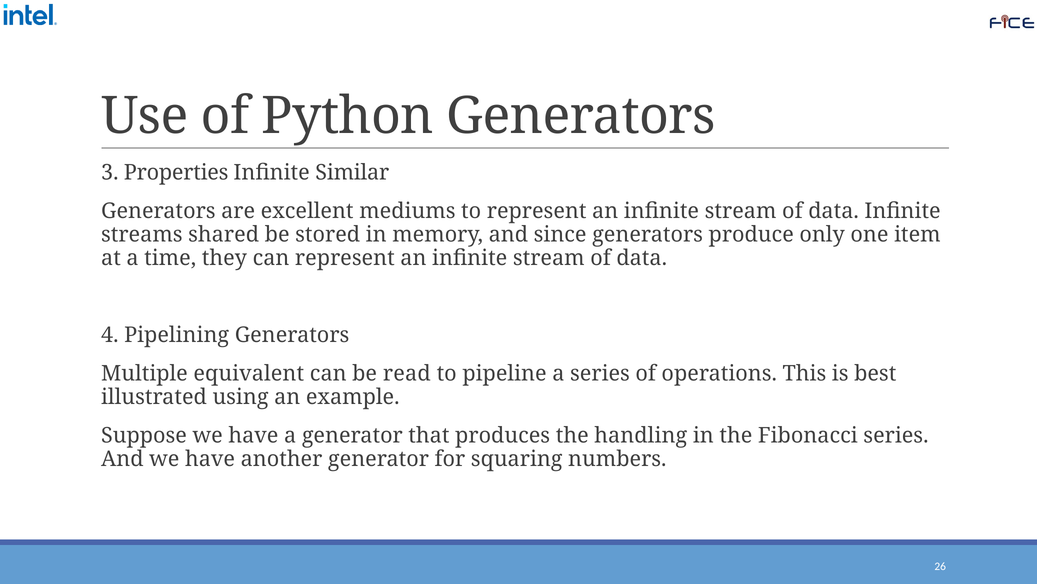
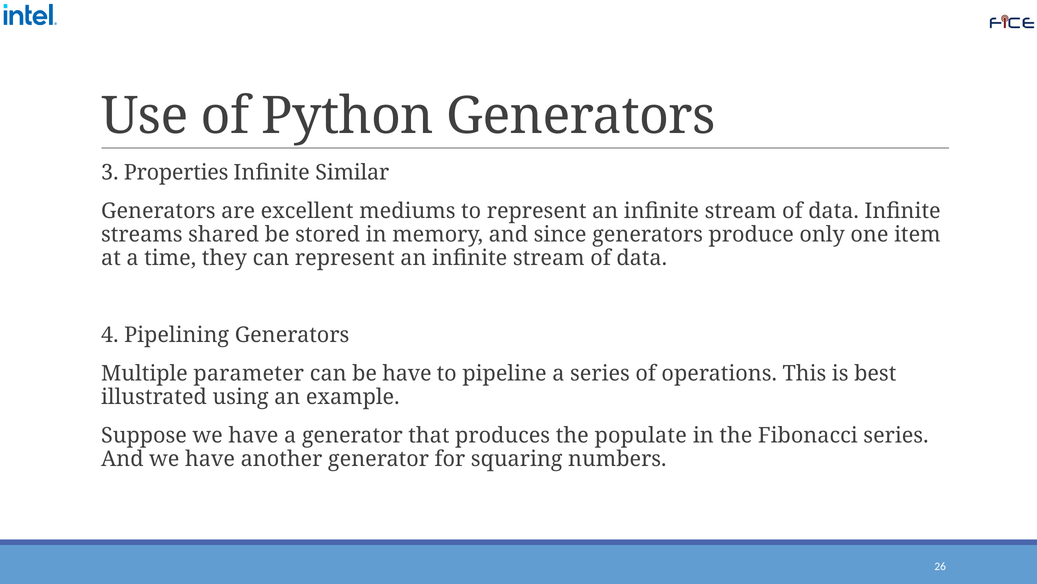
equivalent: equivalent -> parameter
be read: read -> have
handling: handling -> populate
